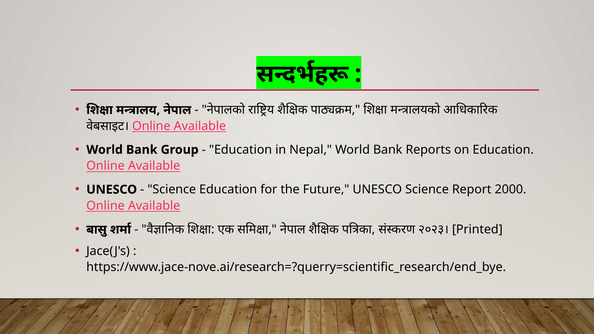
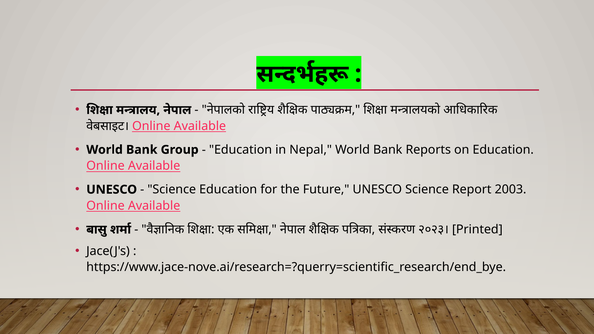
2000: 2000 -> 2003
